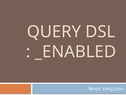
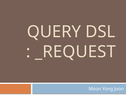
_ENABLED: _ENABLED -> _REQUEST
